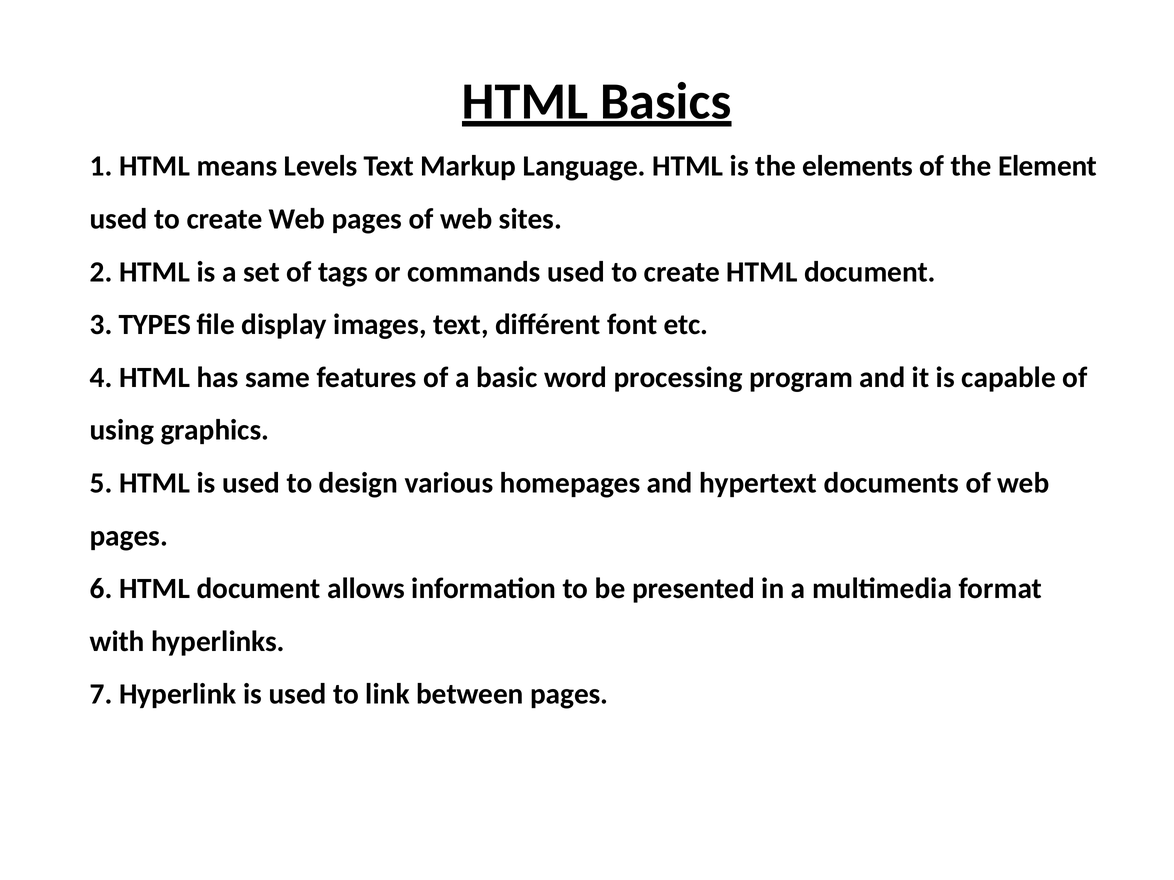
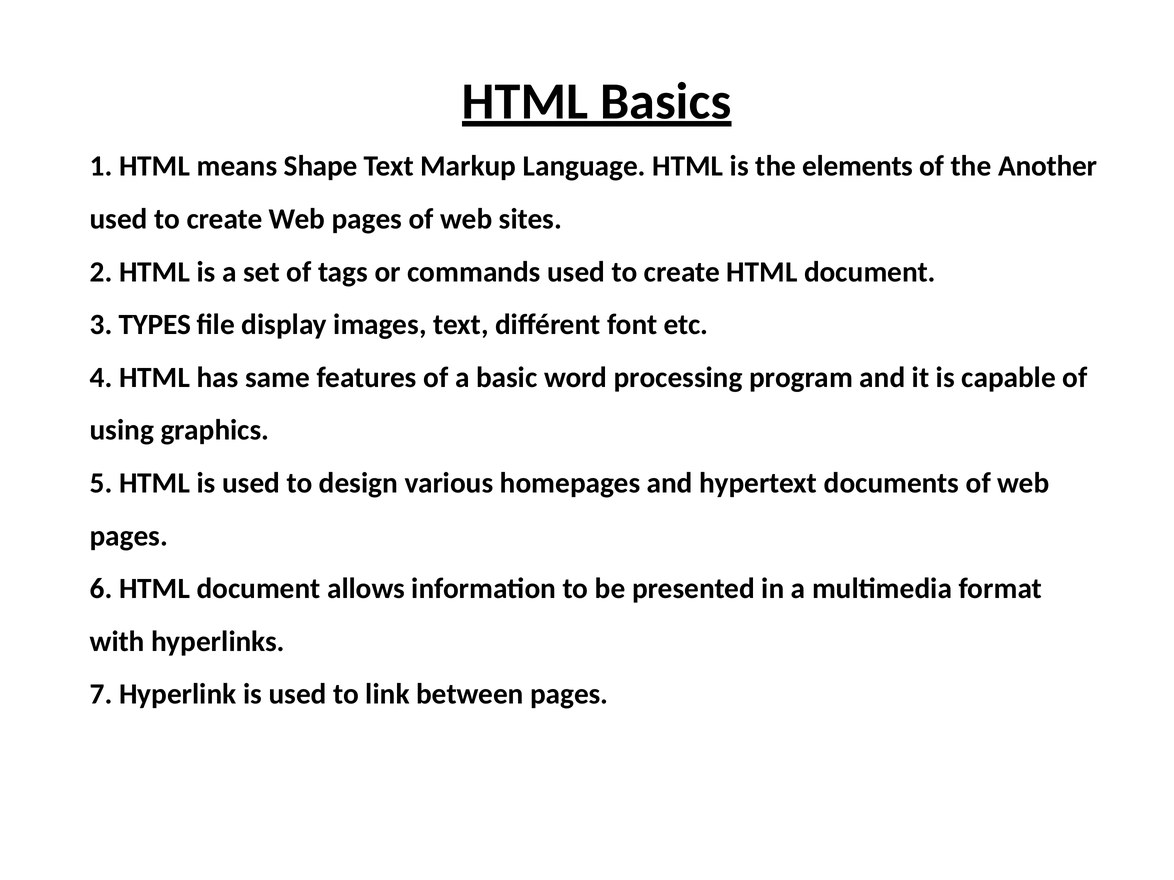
Levels: Levels -> Shape
Element: Element -> Another
